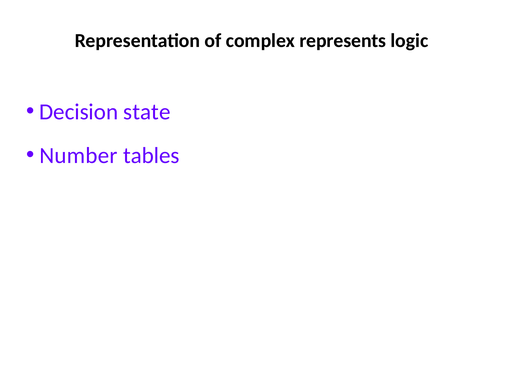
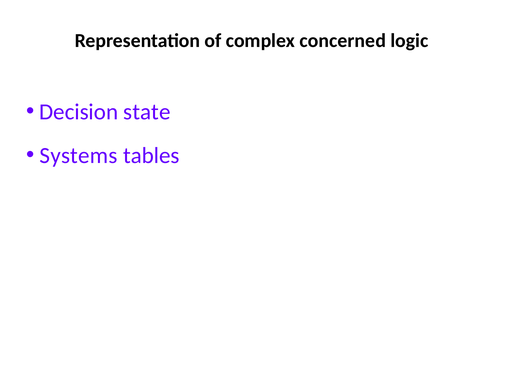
represents: represents -> concerned
Number: Number -> Systems
